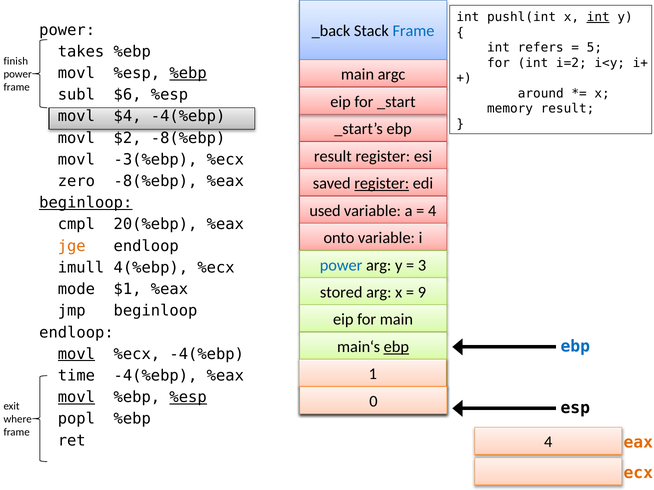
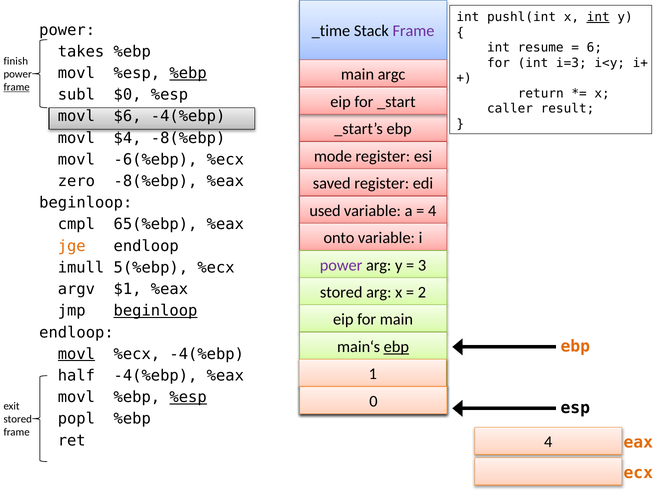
_back: _back -> _time
Frame at (413, 31) colour: blue -> purple
refers: refers -> resume
5: 5 -> 6
i=2: i=2 -> i=3
frame at (17, 87) underline: none -> present
around: around -> return
$6: $6 -> $0
memory: memory -> caller
$4: $4 -> $6
$2: $2 -> $4
result at (333, 156): result -> mode
-3(%ebp: -3(%ebp -> -6(%ebp
register at (382, 184) underline: present -> none
beginloop at (86, 203) underline: present -> none
20(%ebp: 20(%ebp -> 65(%ebp
power at (341, 265) colour: blue -> purple
4(%ebp: 4(%ebp -> 5(%ebp
mode: mode -> argv
9: 9 -> 2
beginloop at (155, 311) underline: none -> present
ebp at (575, 347) colour: blue -> orange
time: time -> half
movl at (76, 398) underline: present -> none
where at (18, 420): where -> stored
